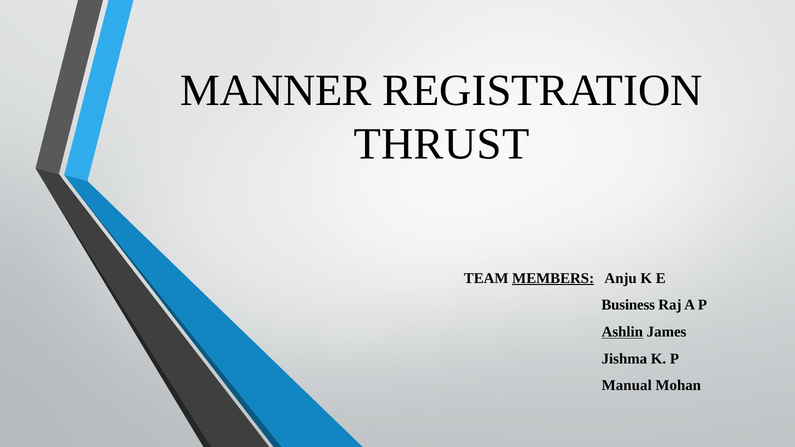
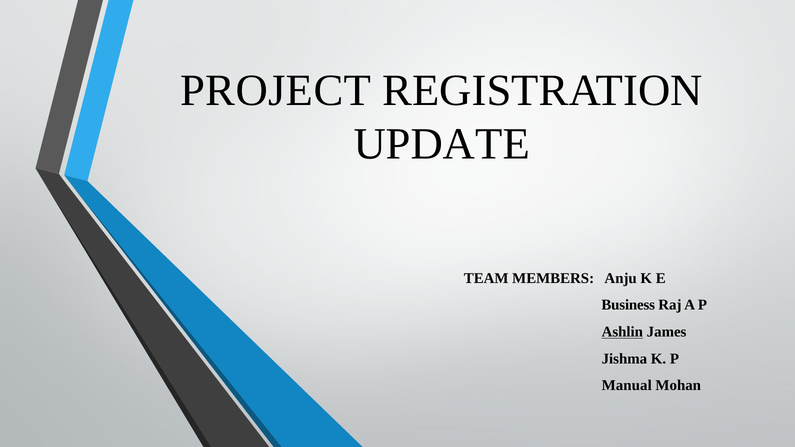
MANNER: MANNER -> PROJECT
THRUST: THRUST -> UPDATE
MEMBERS underline: present -> none
